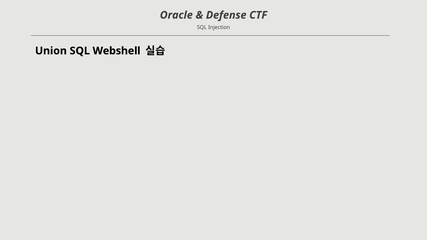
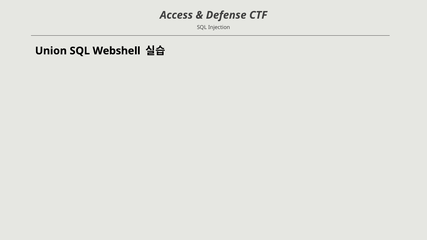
Oracle: Oracle -> Access
